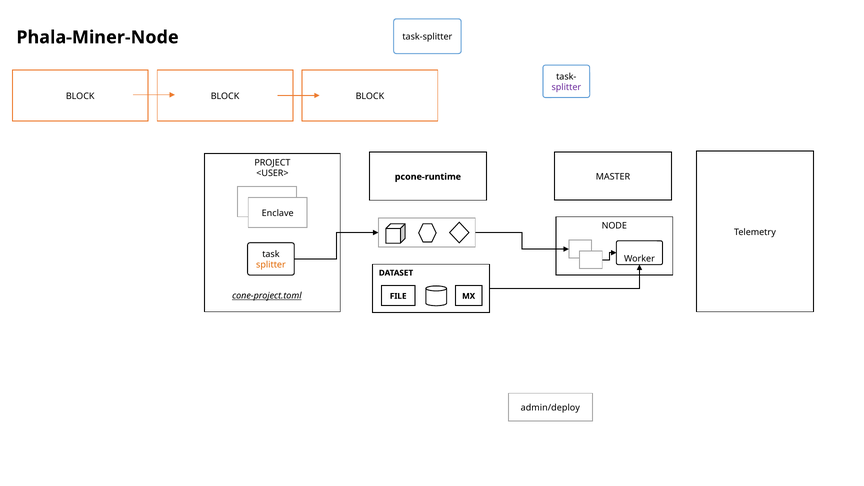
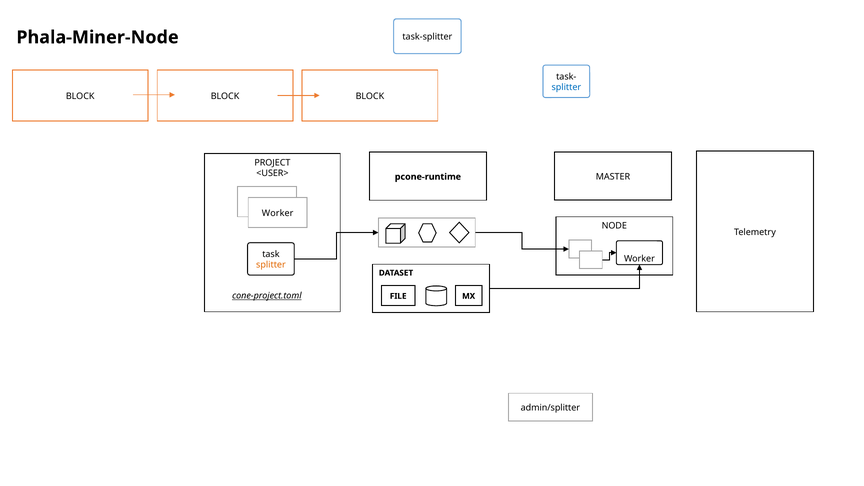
splitter at (566, 87) colour: purple -> blue
Enclave at (278, 213): Enclave -> Worker
admin/deploy: admin/deploy -> admin/splitter
